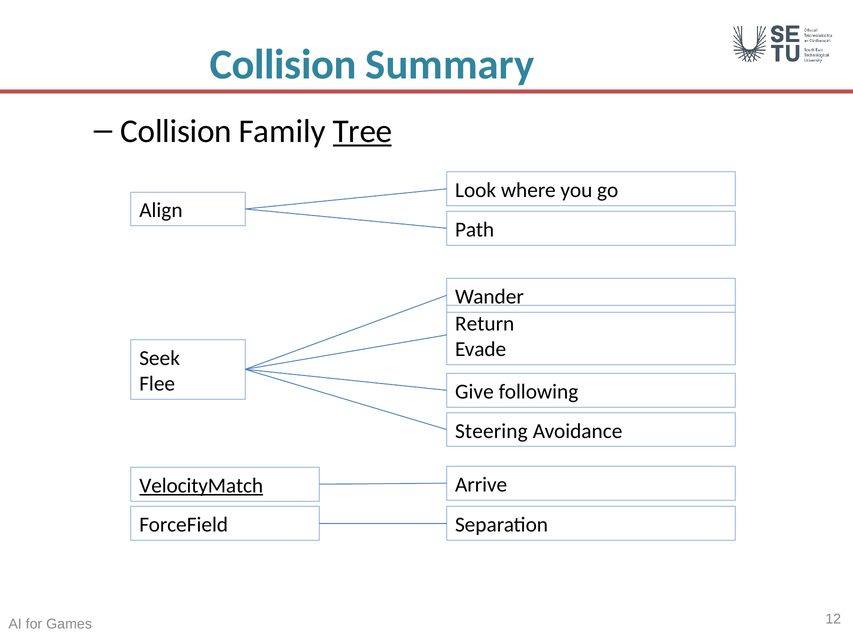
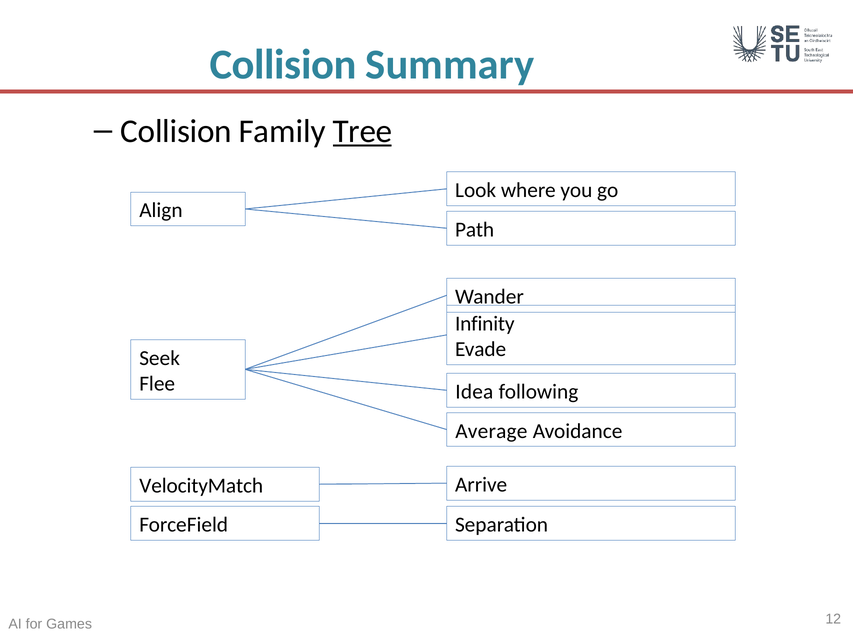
Return: Return -> Infinity
Give: Give -> Idea
Steering: Steering -> Average
VelocityMatch underline: present -> none
